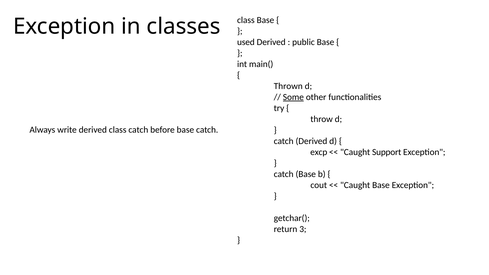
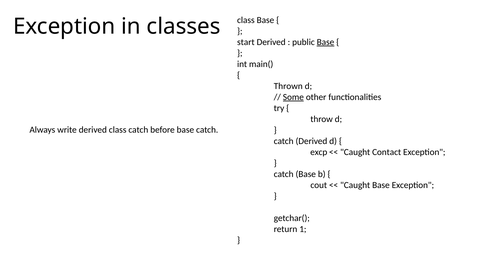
used: used -> start
Base at (326, 42) underline: none -> present
Support: Support -> Contact
3: 3 -> 1
